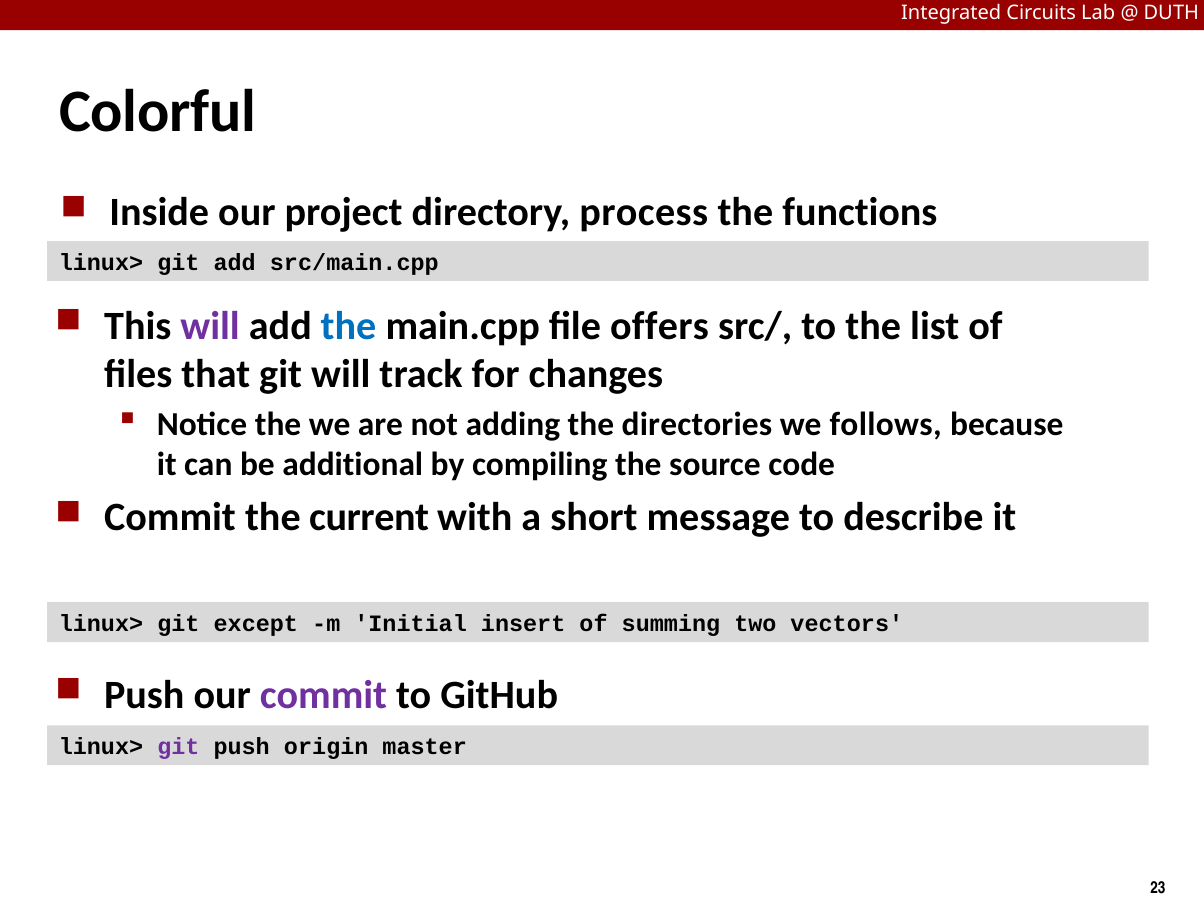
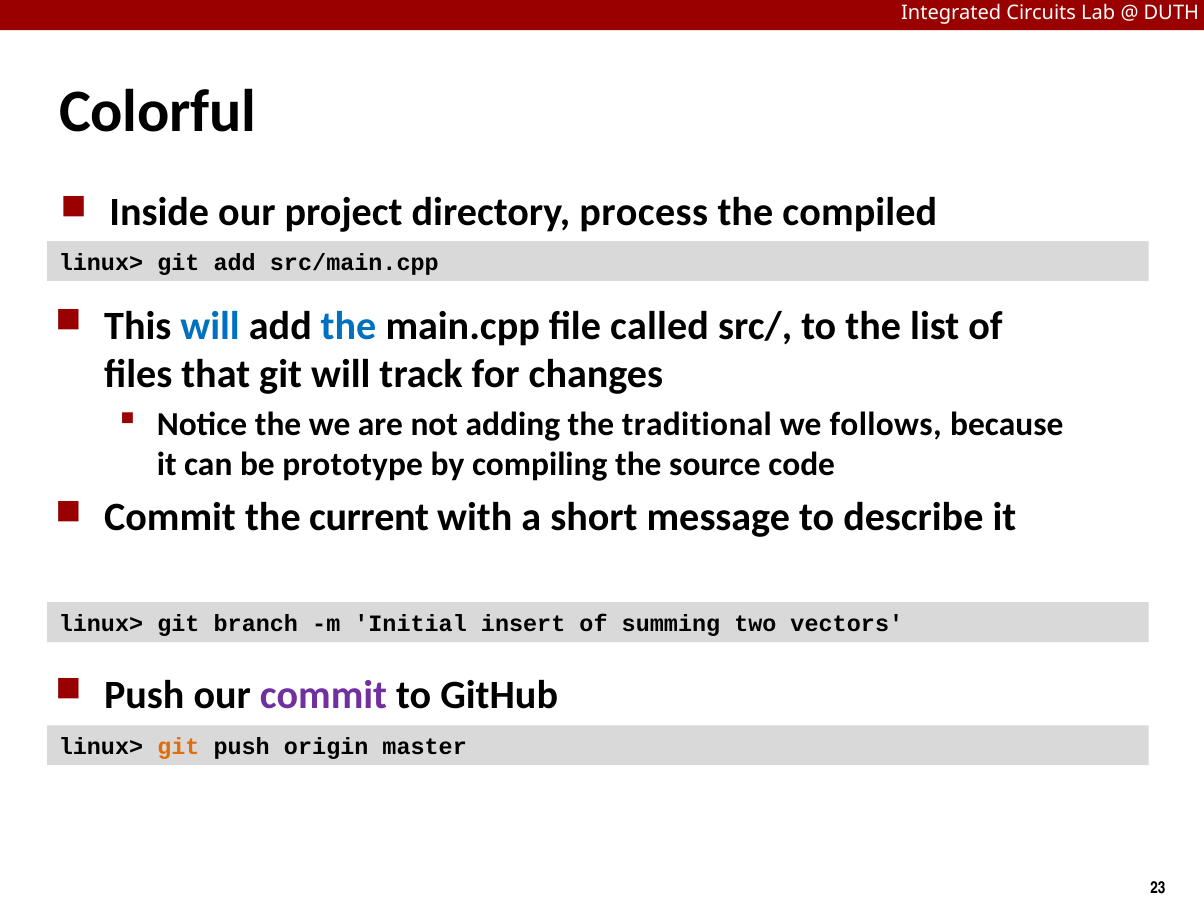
functions: functions -> compiled
will at (210, 326) colour: purple -> blue
offers: offers -> called
directories: directories -> traditional
additional: additional -> prototype
except: except -> branch
git at (178, 747) colour: purple -> orange
